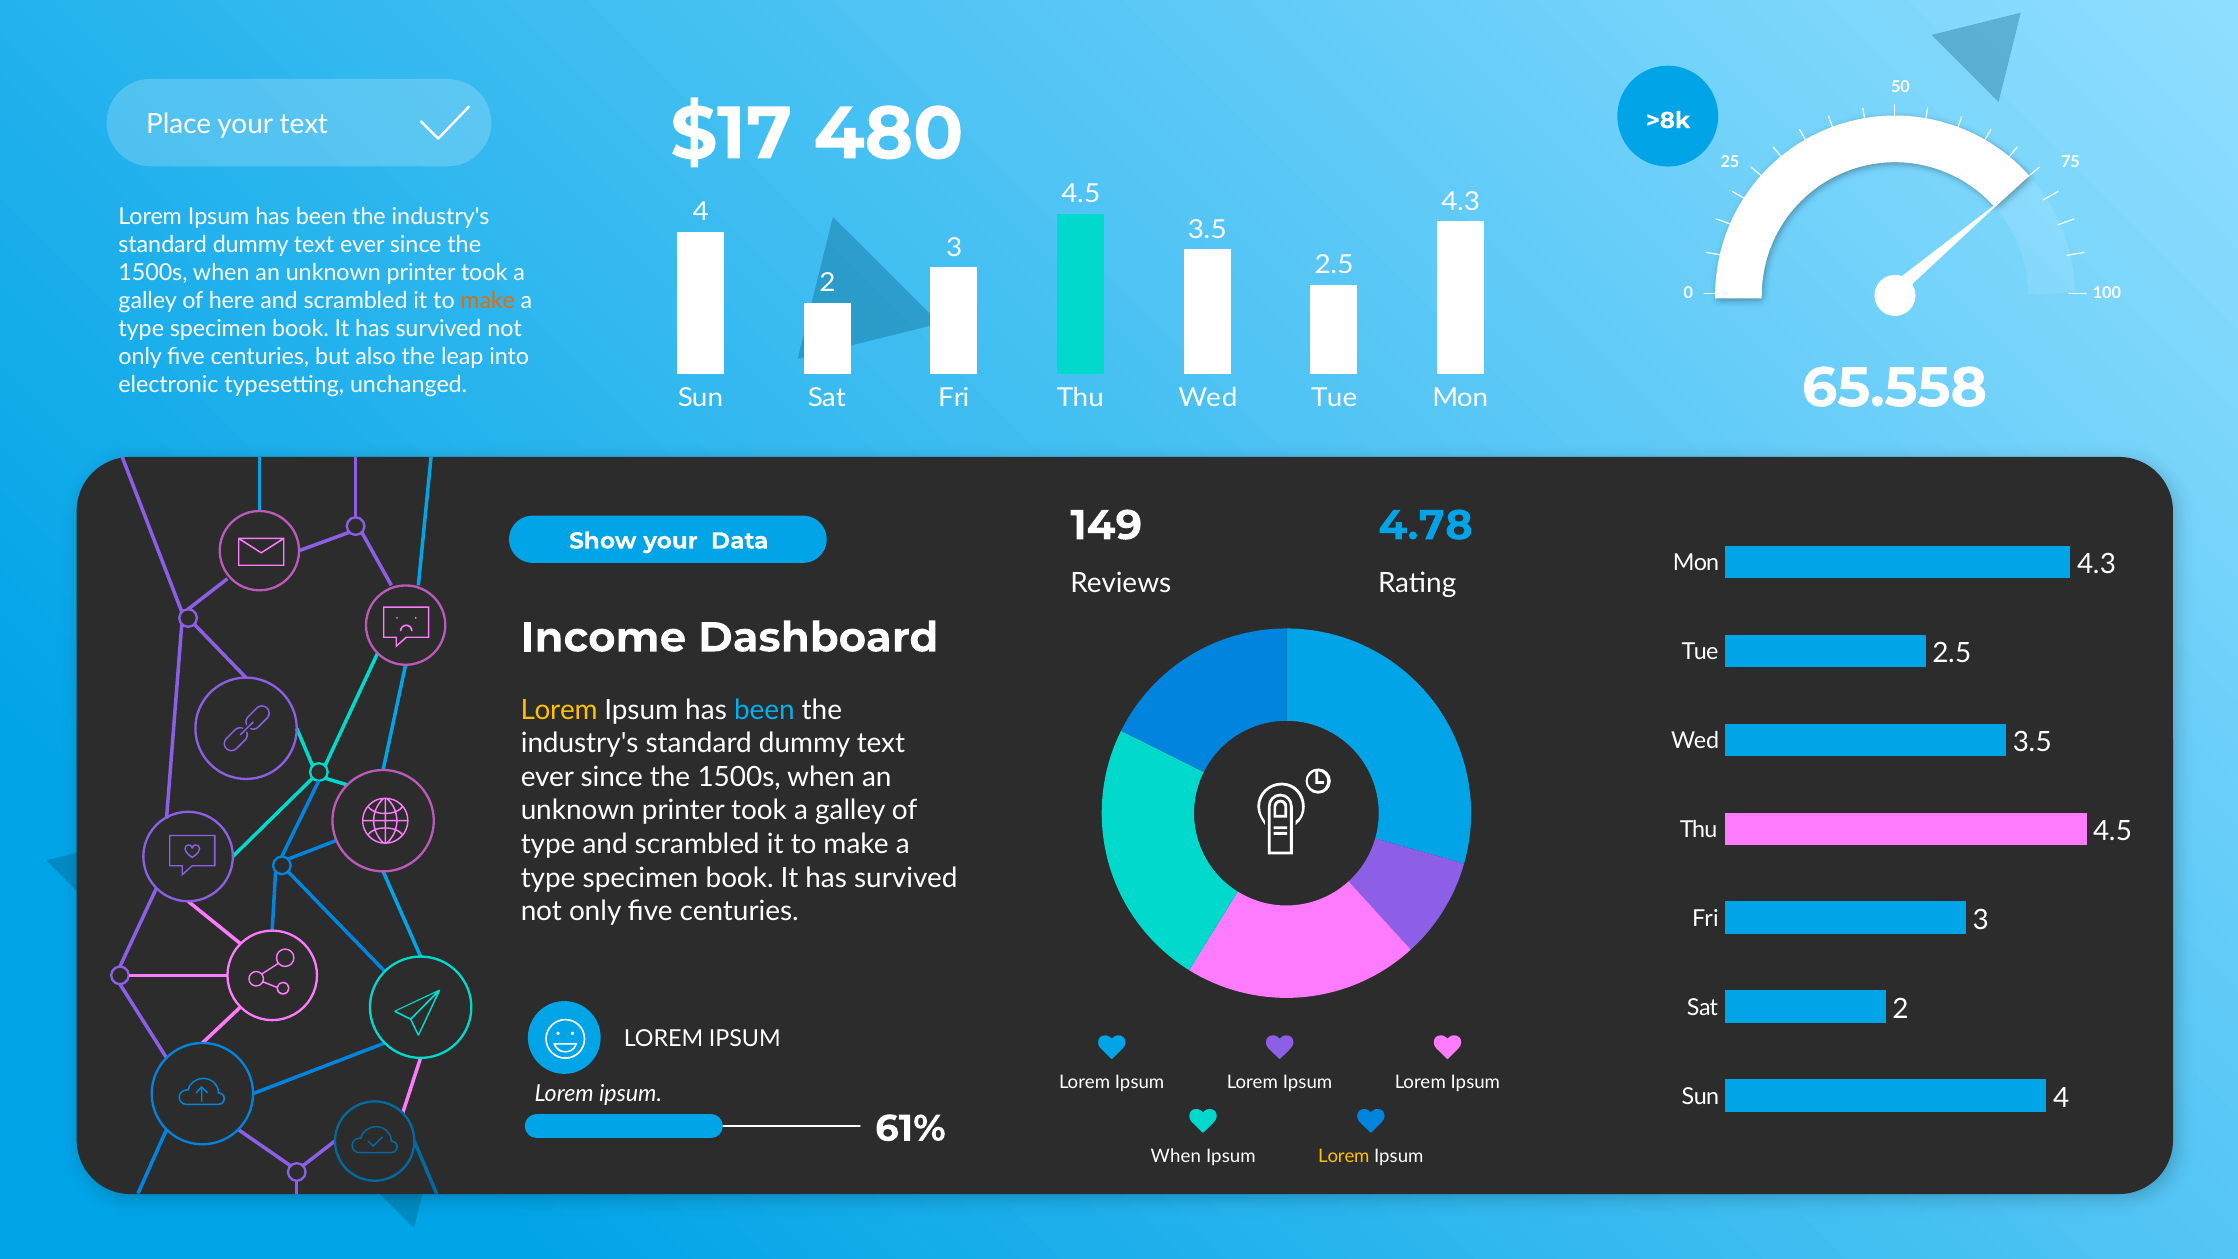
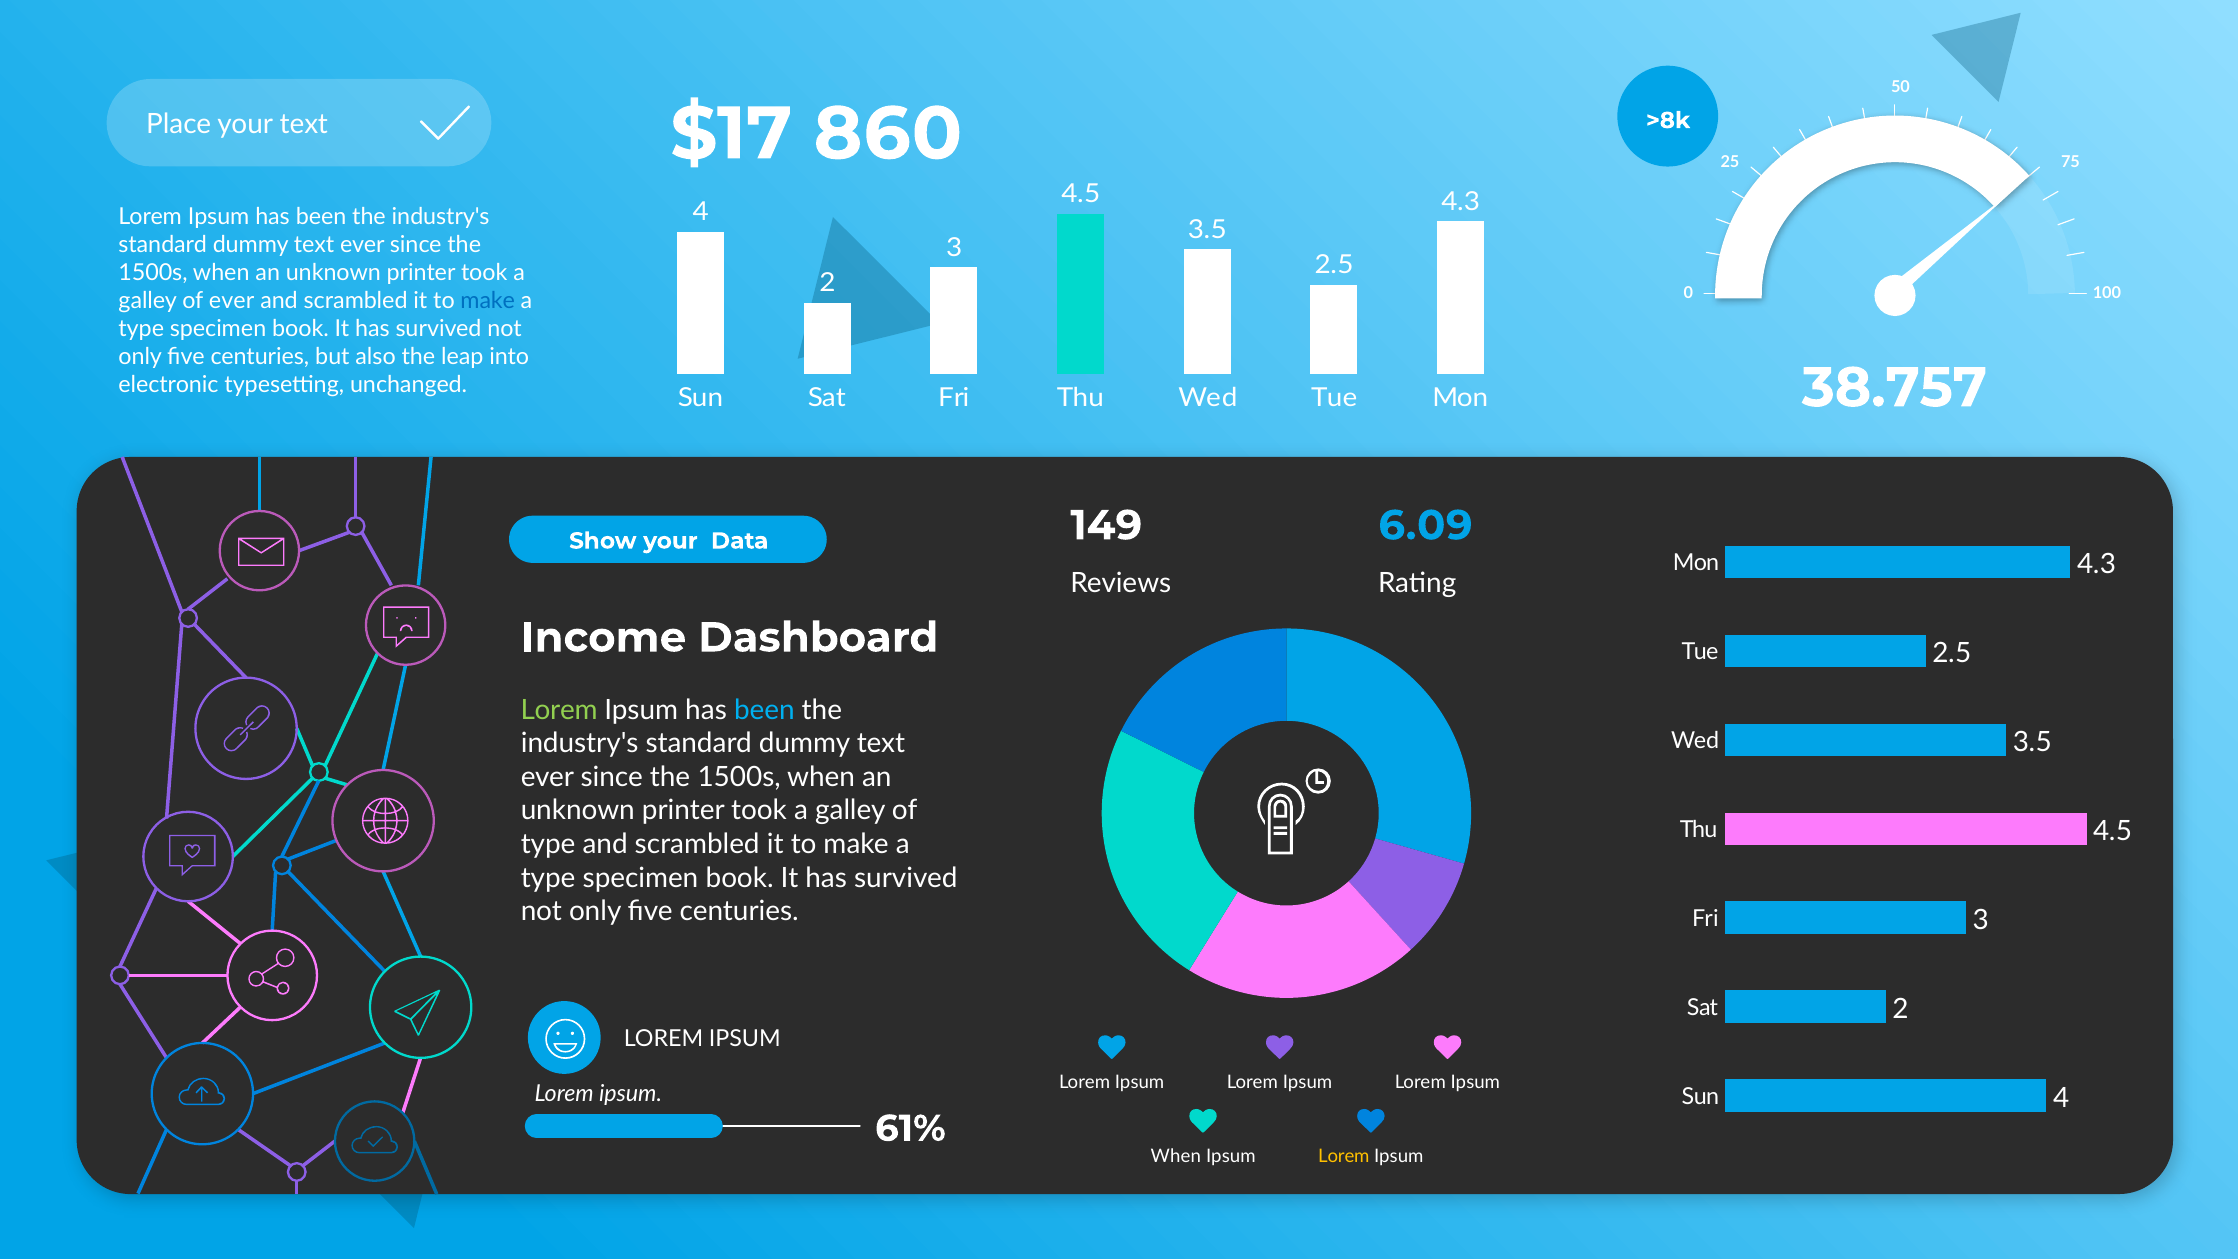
480: 480 -> 860
of here: here -> ever
make at (488, 300) colour: orange -> blue
65.558: 65.558 -> 38.757
4.78: 4.78 -> 6.09
Lorem at (559, 710) colour: yellow -> light green
